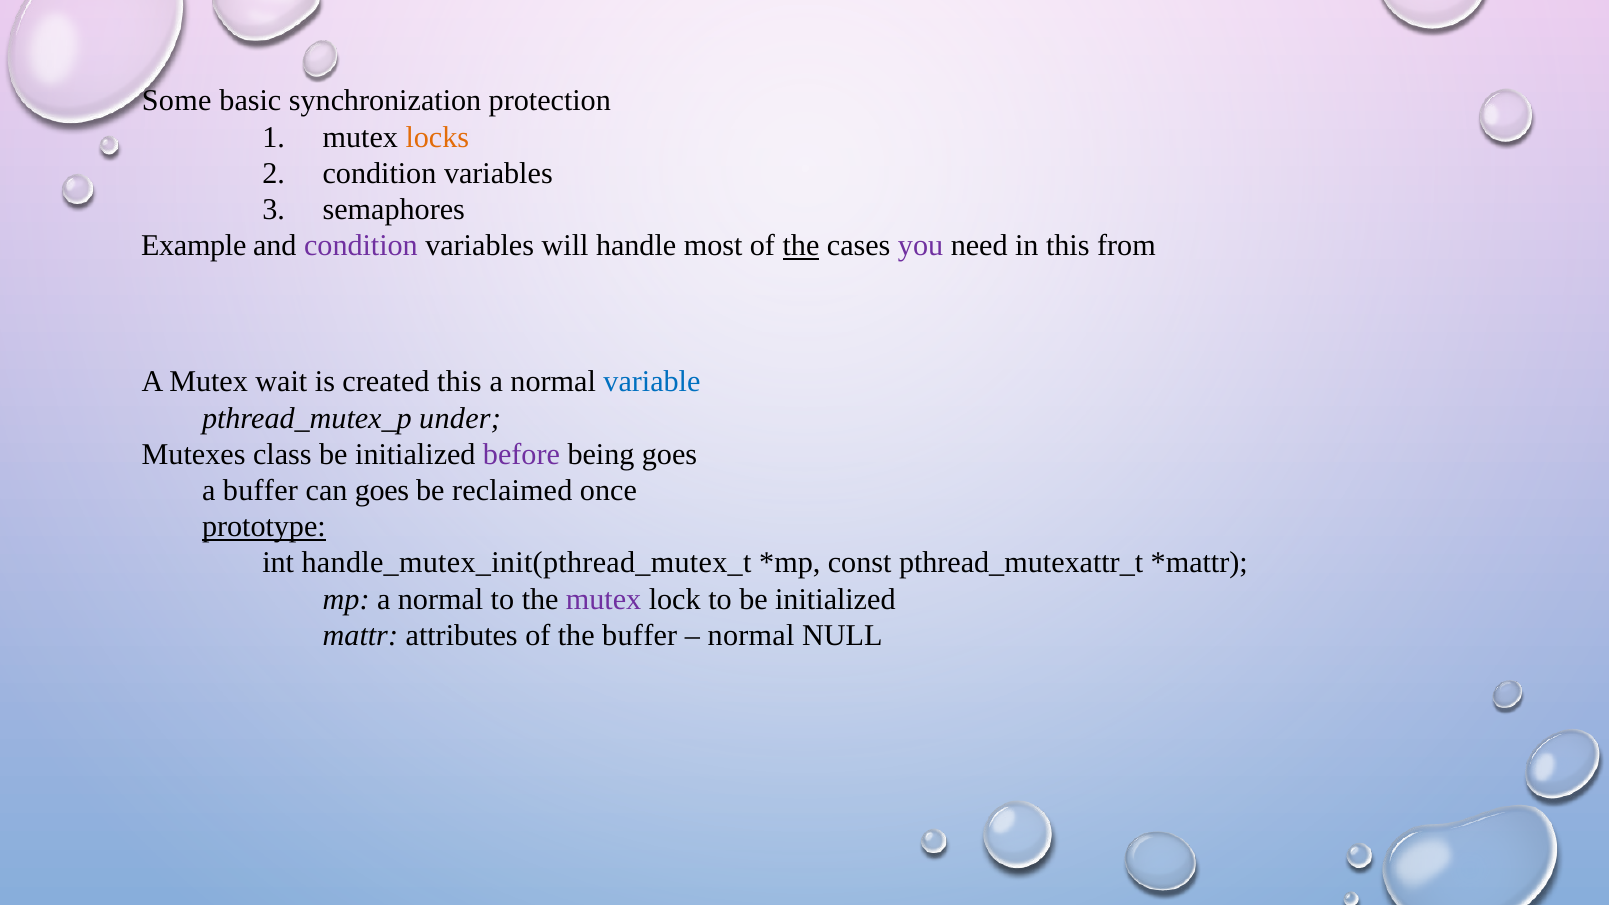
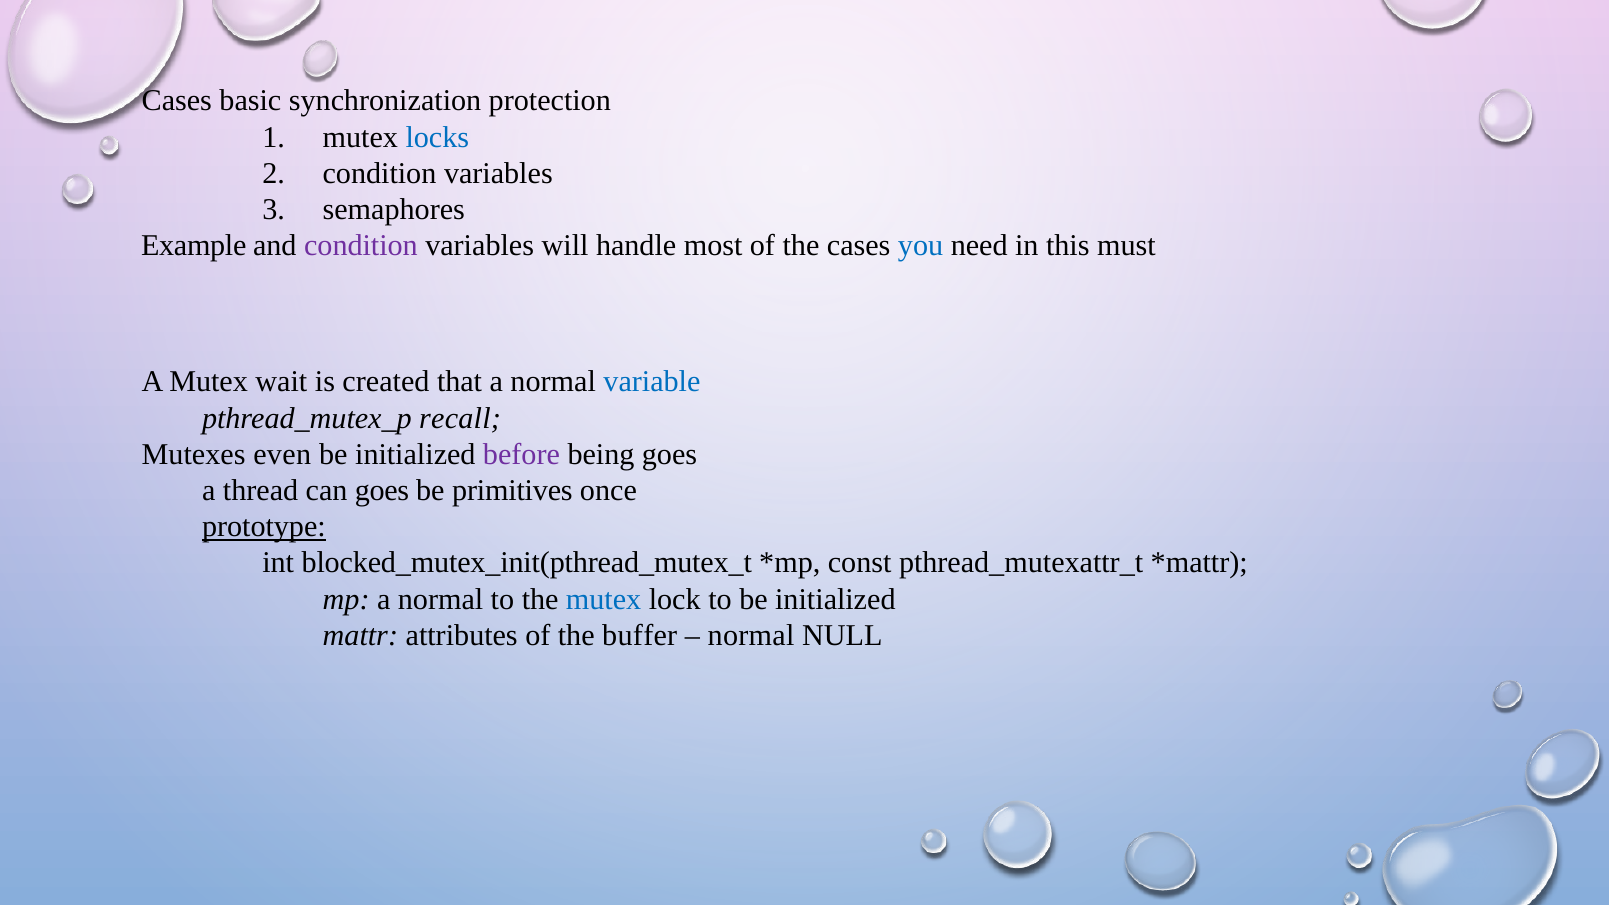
Some at (177, 101): Some -> Cases
locks colour: orange -> blue
the at (801, 246) underline: present -> none
you colour: purple -> blue
from: from -> must
created this: this -> that
under: under -> recall
class: class -> even
a buffer: buffer -> thread
reclaimed: reclaimed -> primitives
handle_mutex_init(pthread_mutex_t: handle_mutex_init(pthread_mutex_t -> blocked_mutex_init(pthread_mutex_t
mutex at (604, 599) colour: purple -> blue
